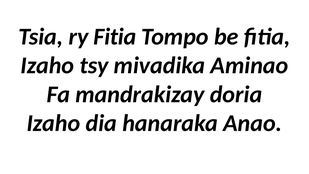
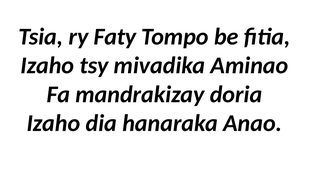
ry Fitia: Fitia -> Faty
